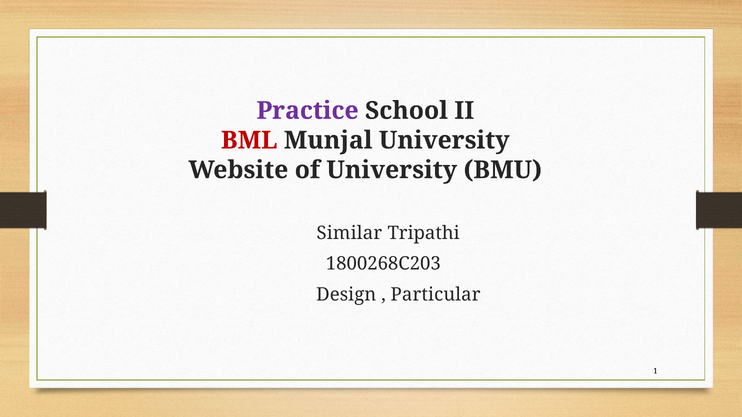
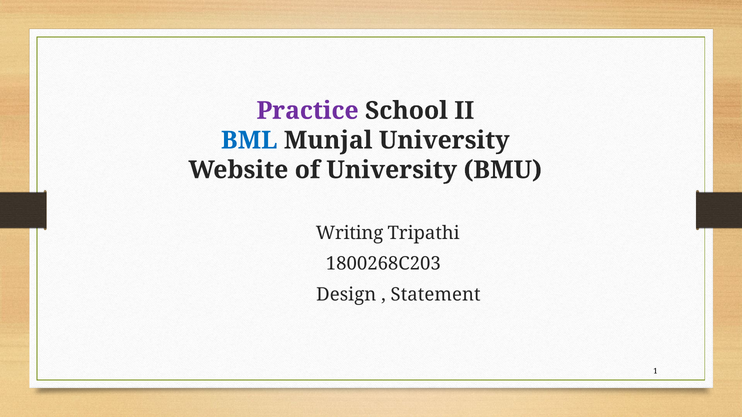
BML colour: red -> blue
Similar: Similar -> Writing
Particular: Particular -> Statement
